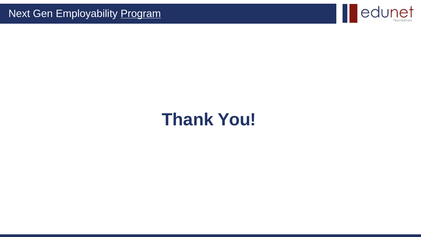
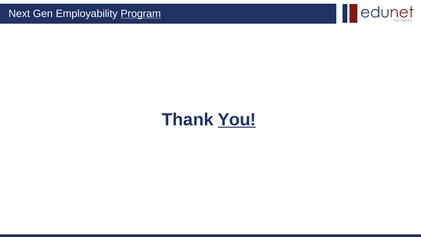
You underline: none -> present
